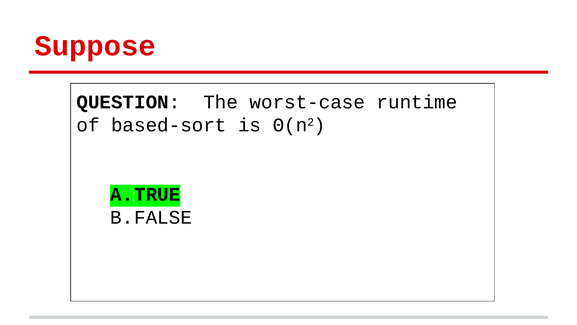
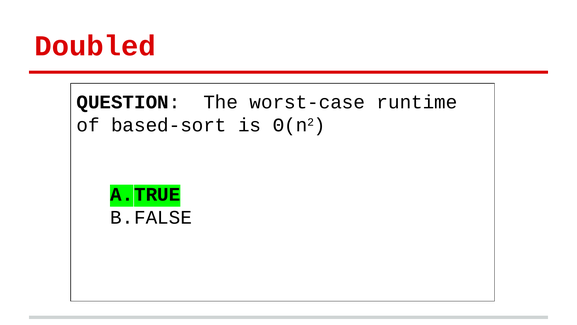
Suppose: Suppose -> Doubled
